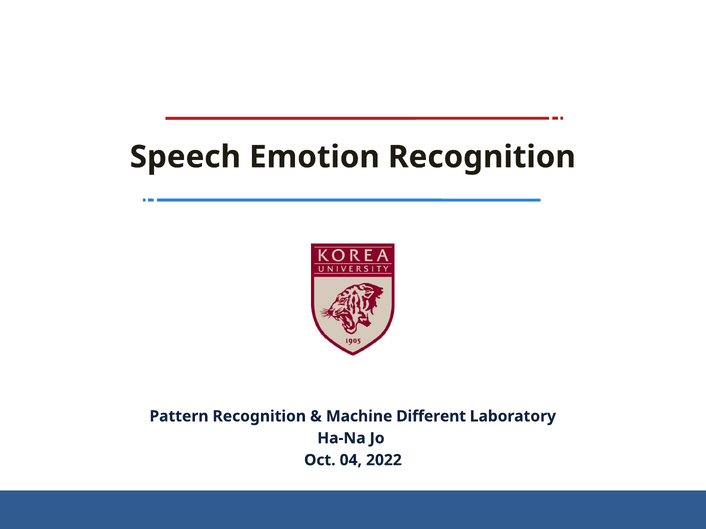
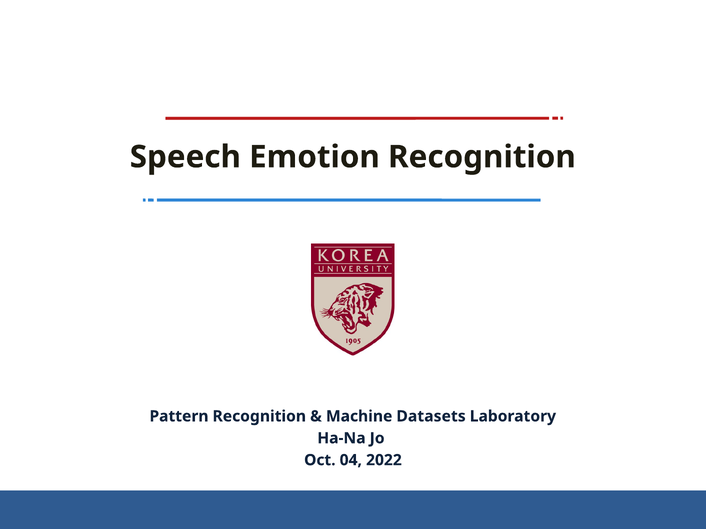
Different: Different -> Datasets
